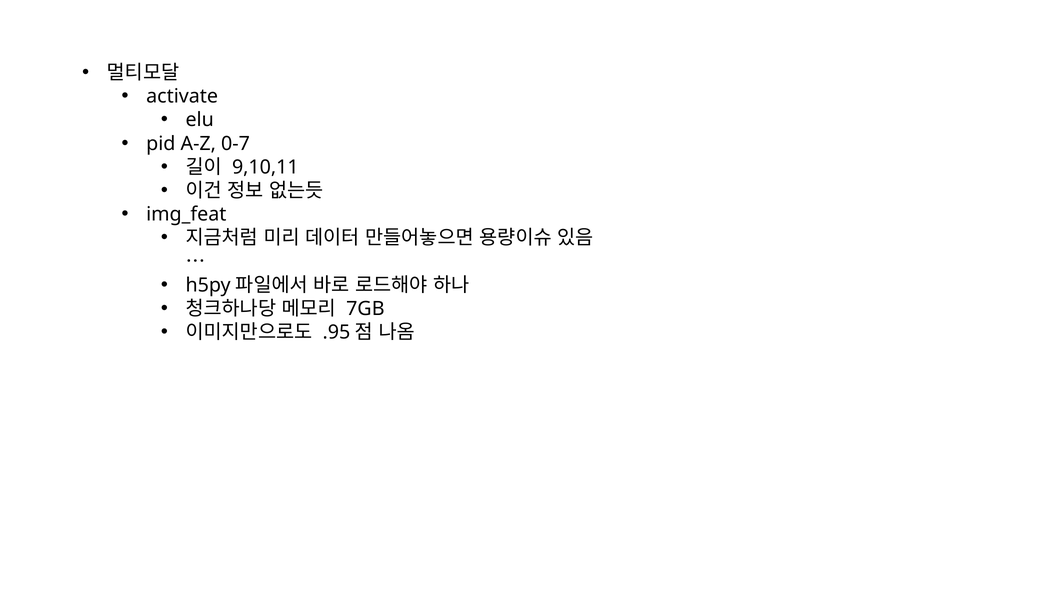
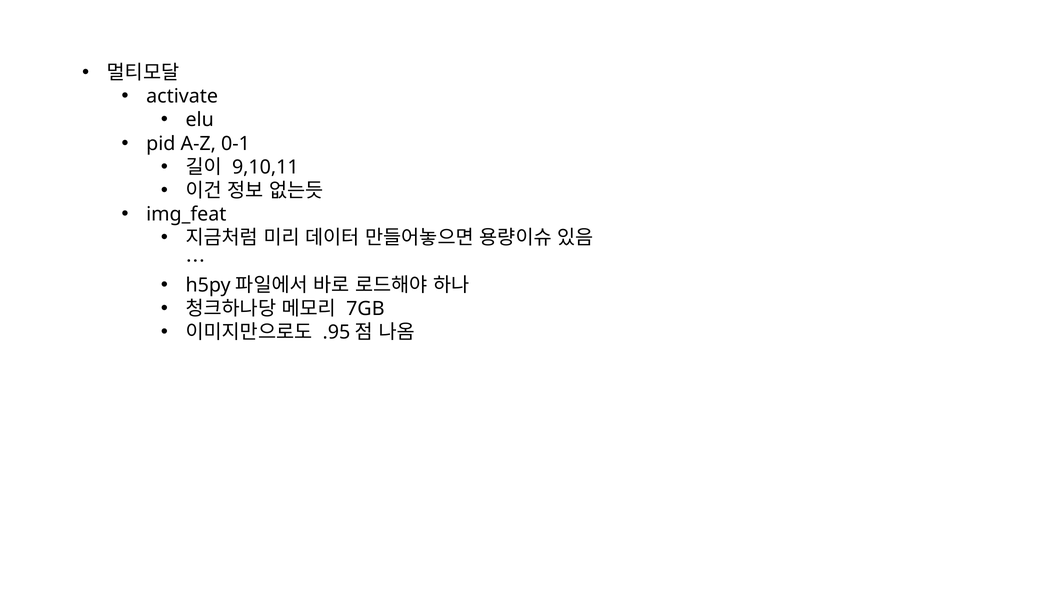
0-7: 0-7 -> 0-1
